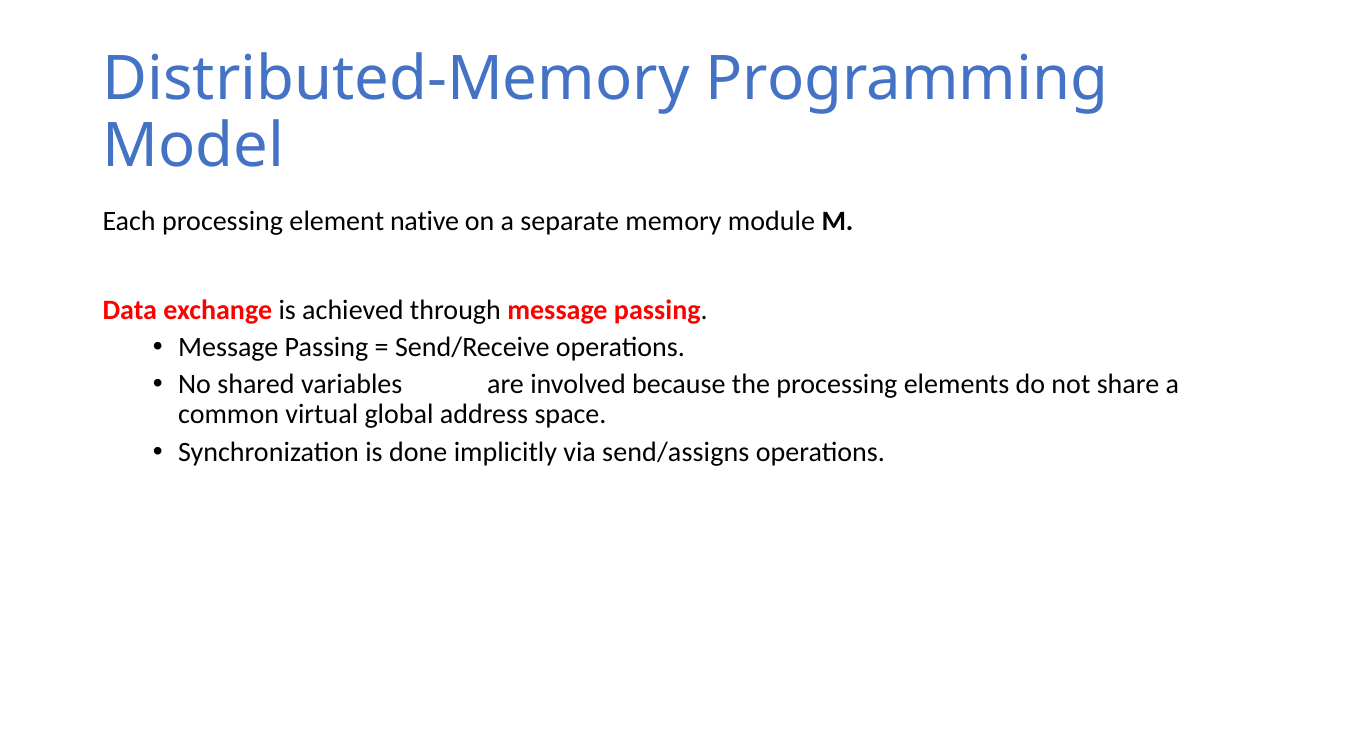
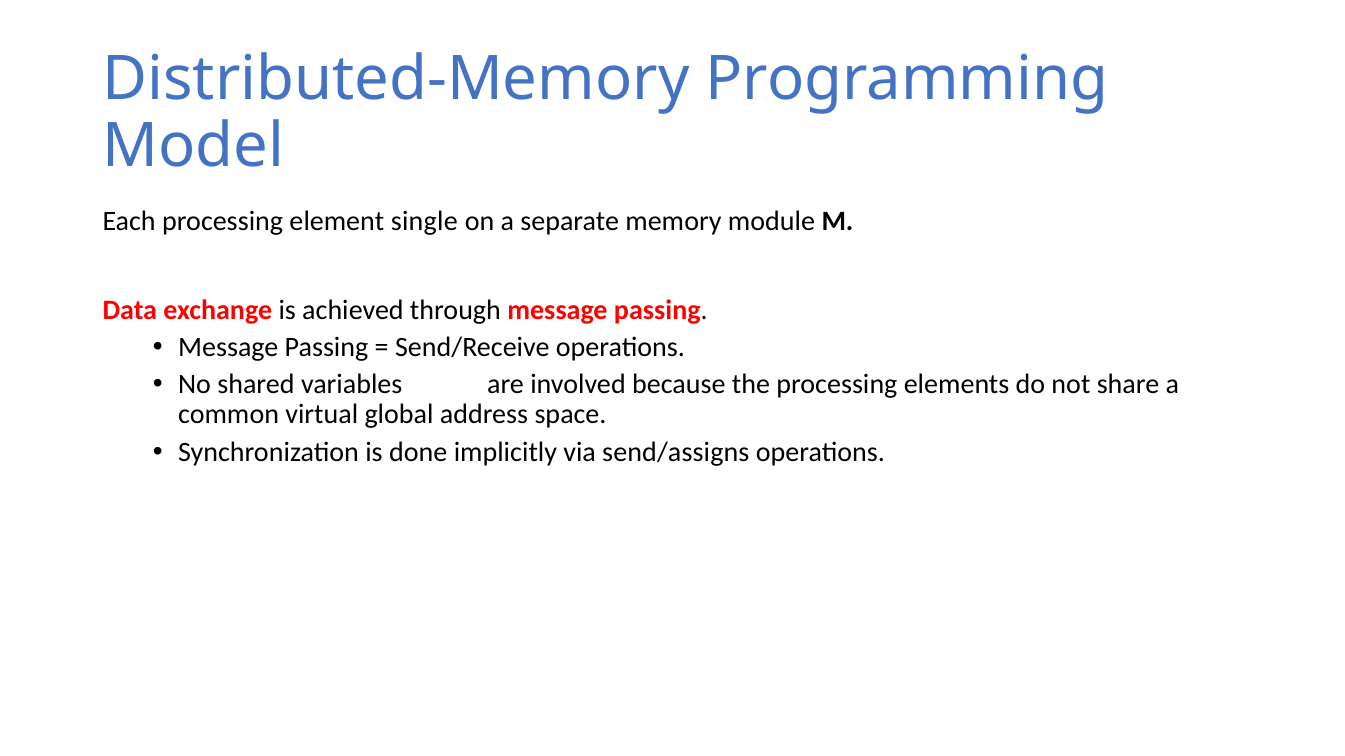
native: native -> single
